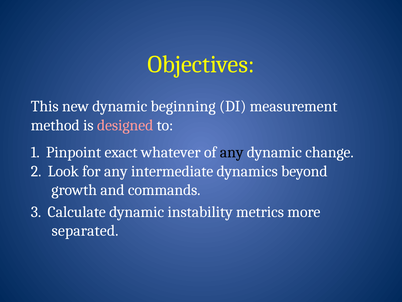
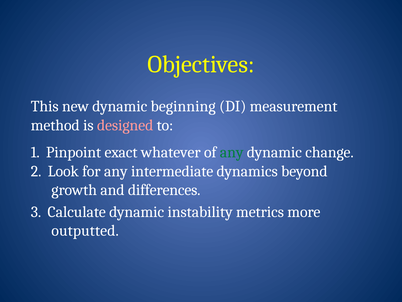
any at (232, 152) colour: black -> green
commands: commands -> differences
separated: separated -> outputted
